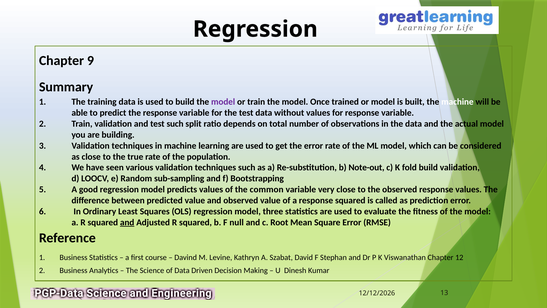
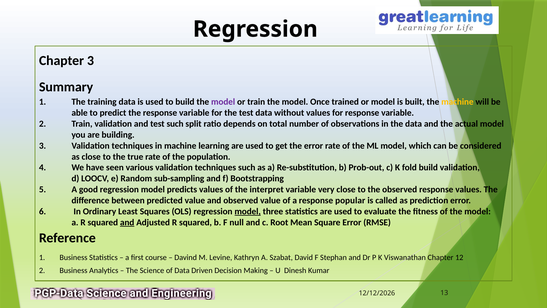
Chapter 9: 9 -> 3
machine at (457, 102) colour: white -> yellow
Note-out: Note-out -> Prob-out
common: common -> interpret
response squared: squared -> popular
model at (248, 211) underline: none -> present
